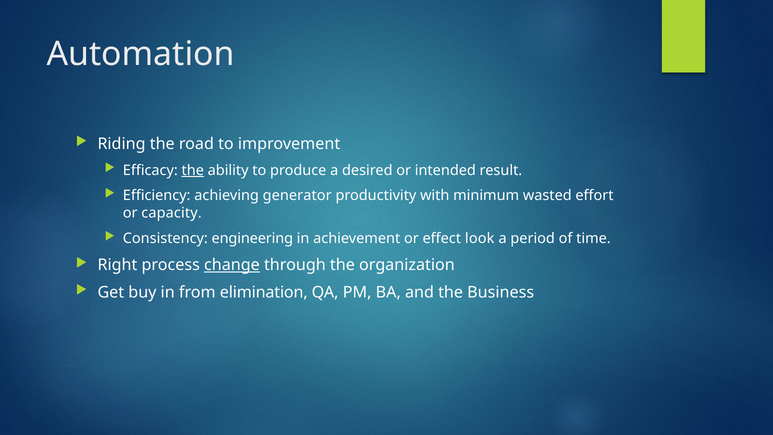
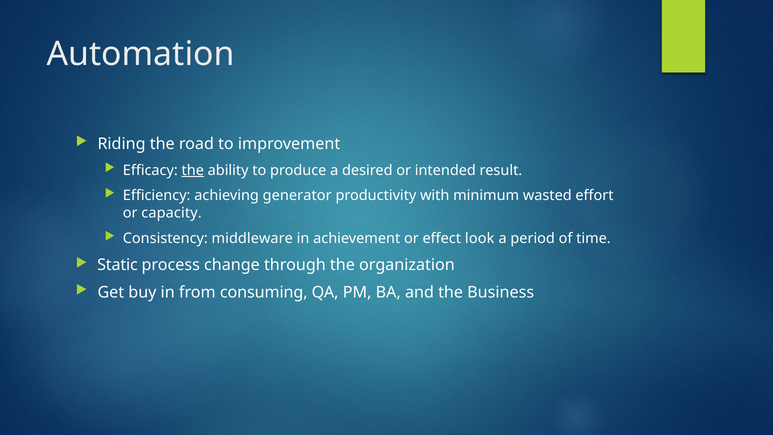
engineering: engineering -> middleware
Right: Right -> Static
change underline: present -> none
elimination: elimination -> consuming
